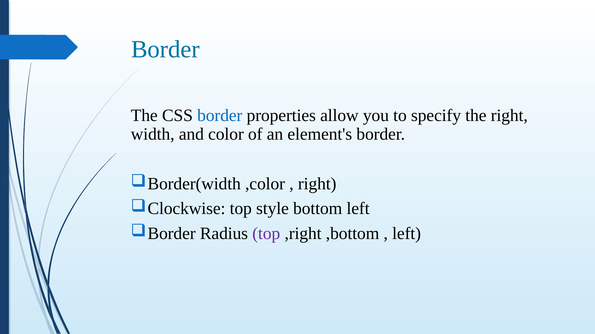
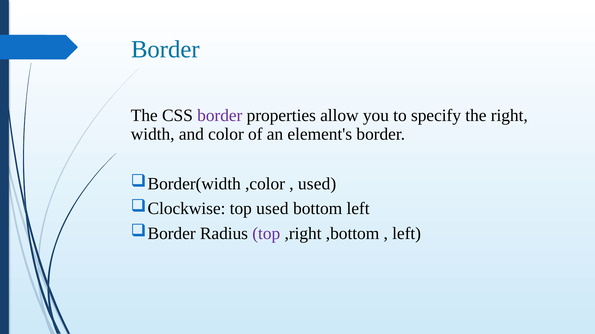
border at (220, 116) colour: blue -> purple
right at (317, 184): right -> used
top style: style -> used
